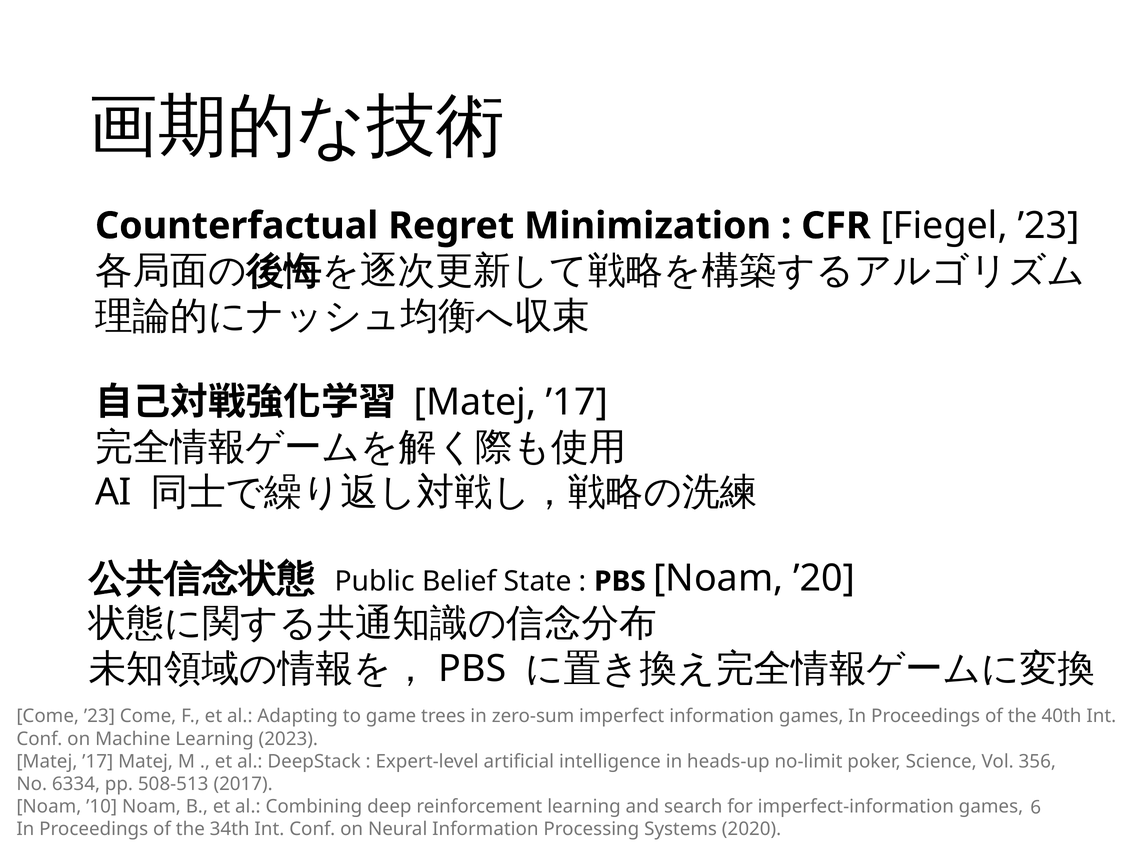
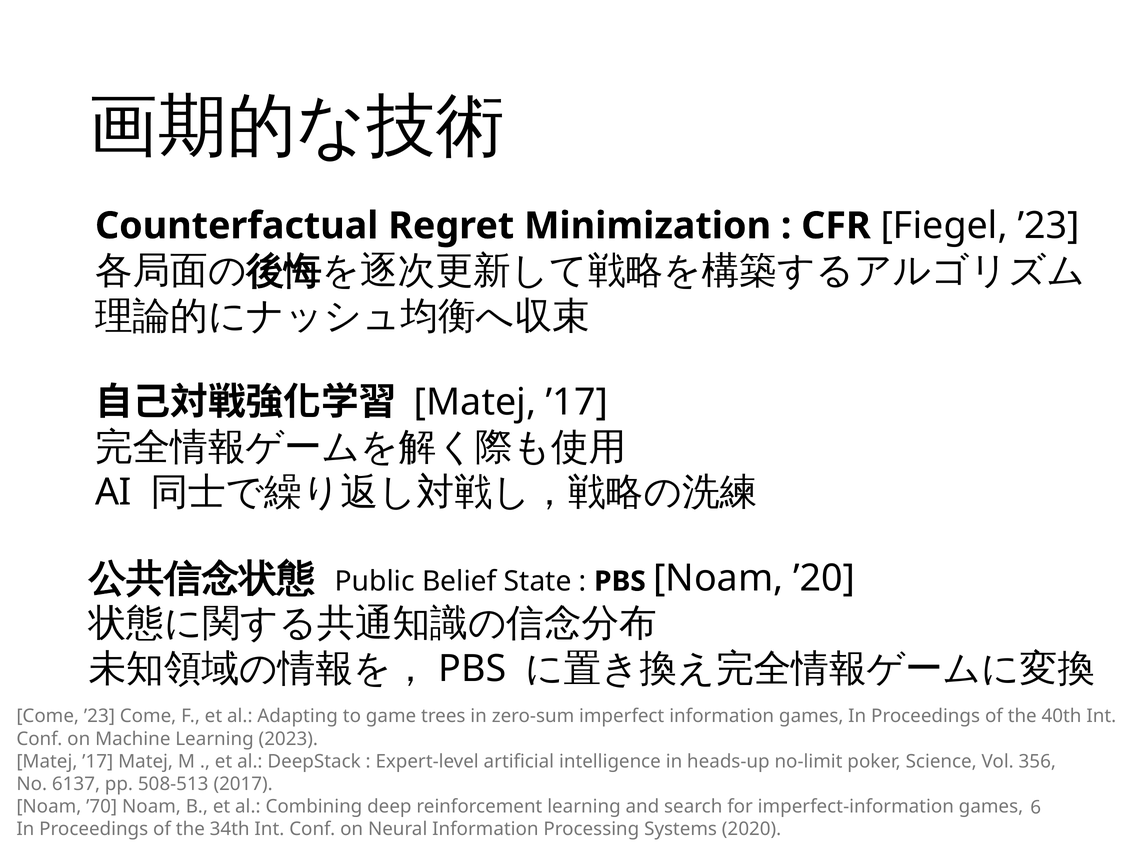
6334: 6334 -> 6137
’10: ’10 -> ’70
